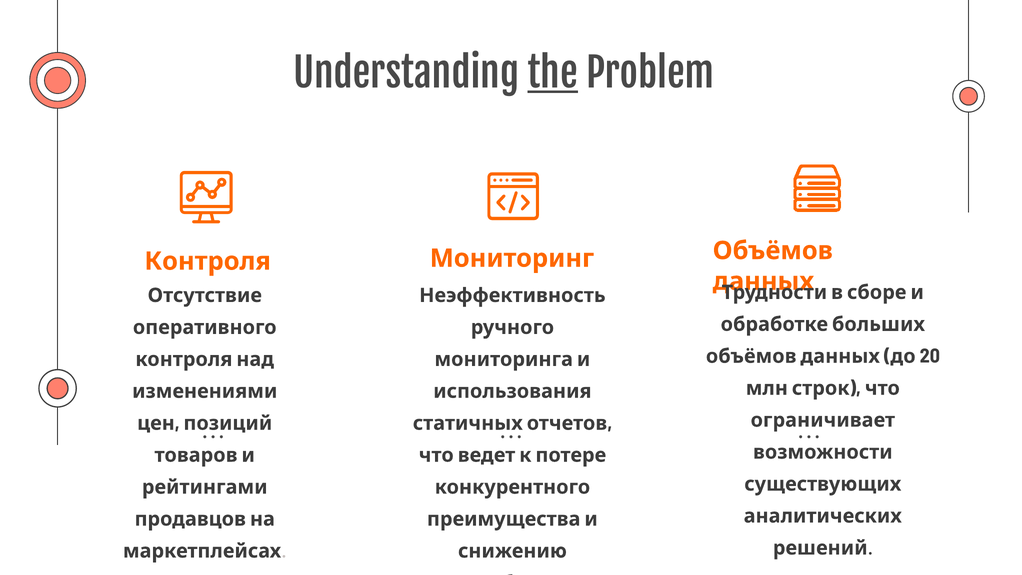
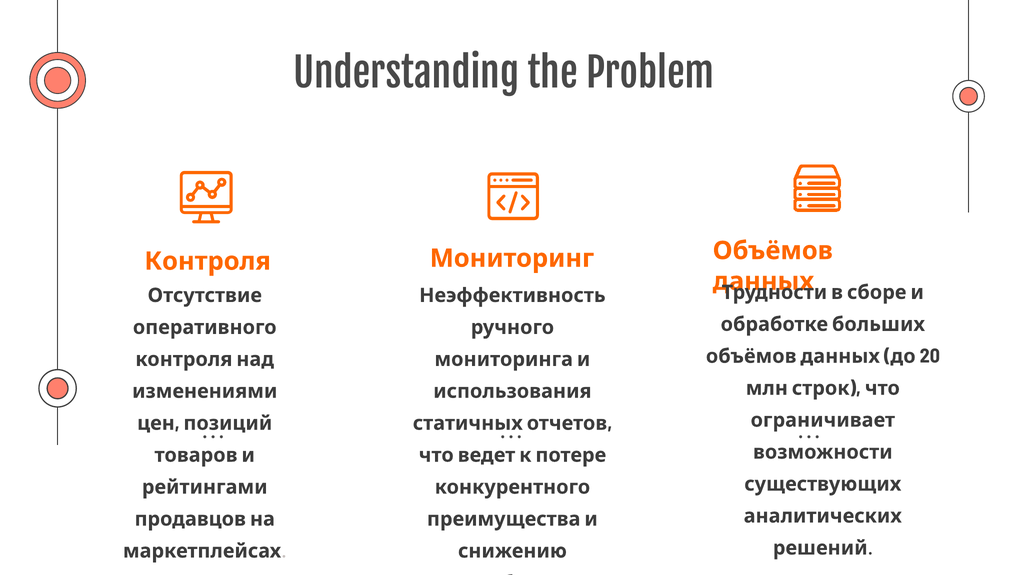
the underline: present -> none
